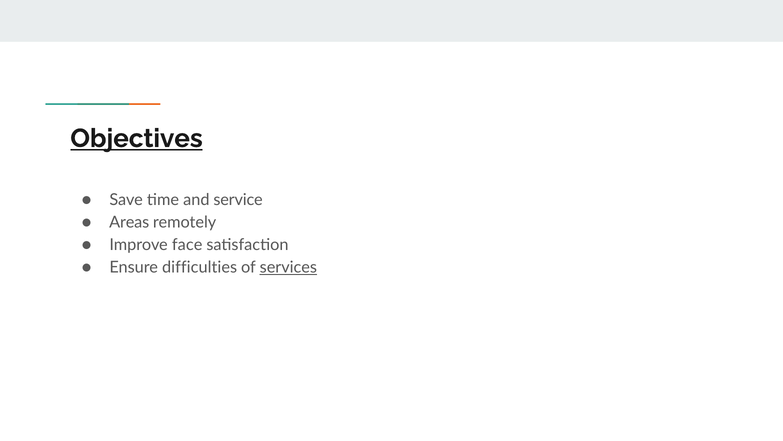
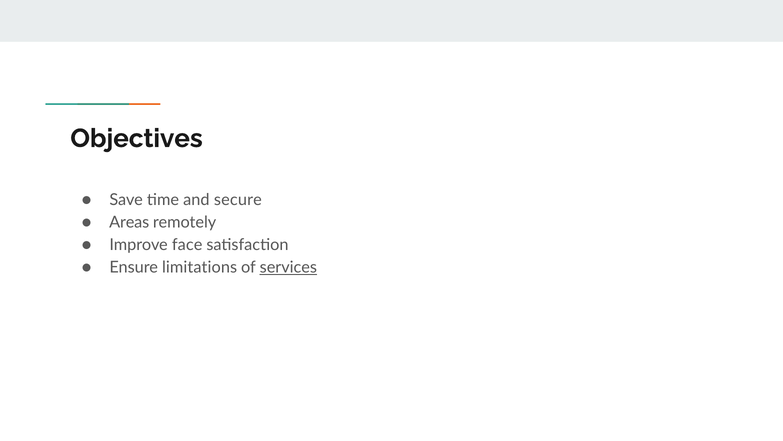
Objectives underline: present -> none
service: service -> secure
difficulties: difficulties -> limitations
